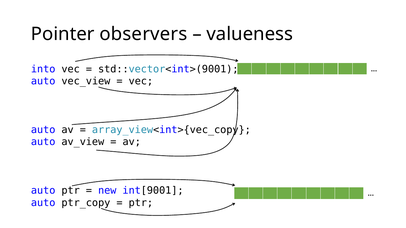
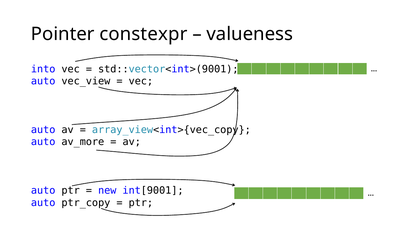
observers: observers -> constexpr
av_view: av_view -> av_more
